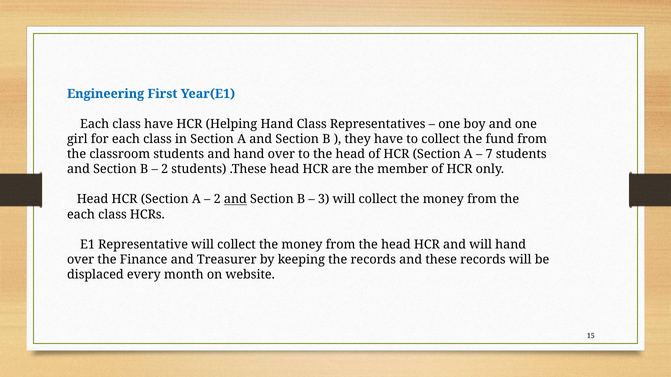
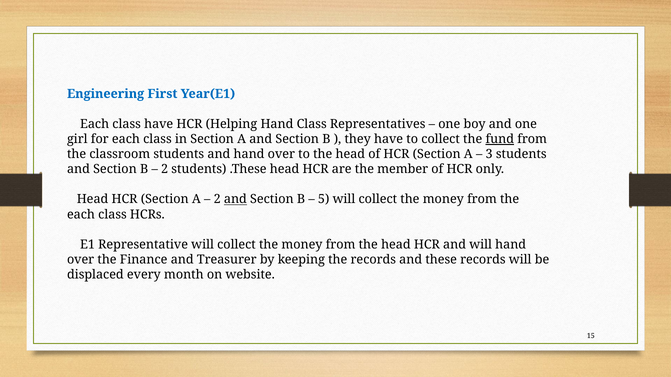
fund underline: none -> present
7: 7 -> 3
3: 3 -> 5
